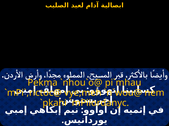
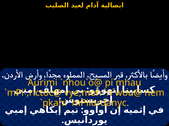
Pekma: Pekma -> Aurimi
